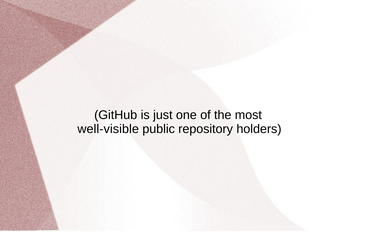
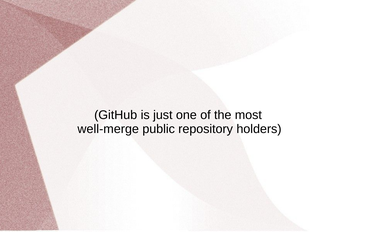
well-visible: well-visible -> well-merge
